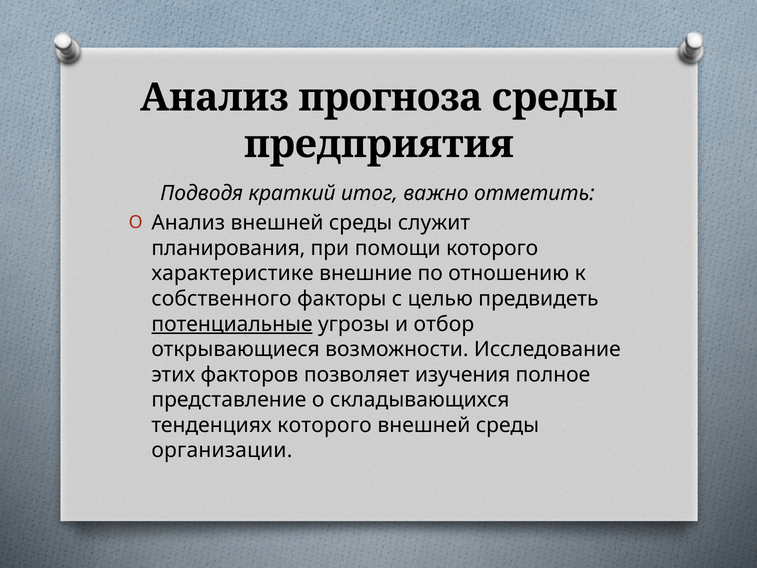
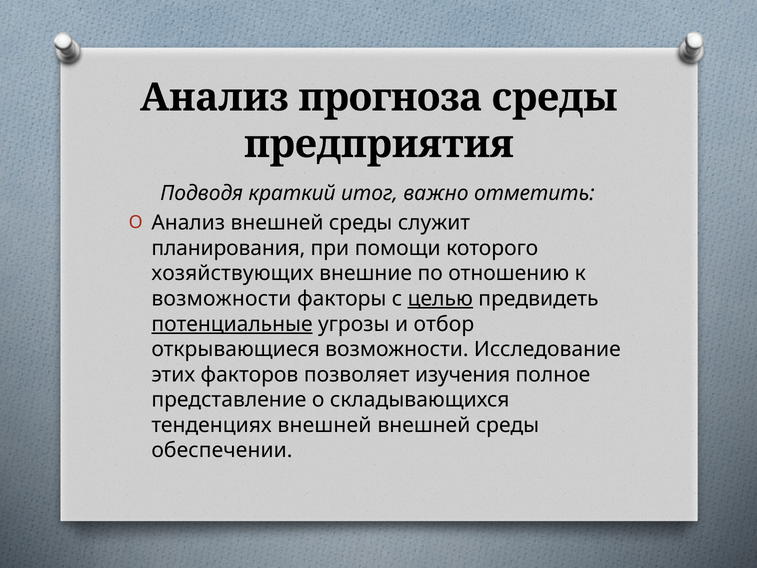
характеристике: характеристике -> хозяйствующих
собственного at (221, 299): собственного -> возможности
целью underline: none -> present
тенденциях которого: которого -> внешней
организации: организации -> обеспечении
